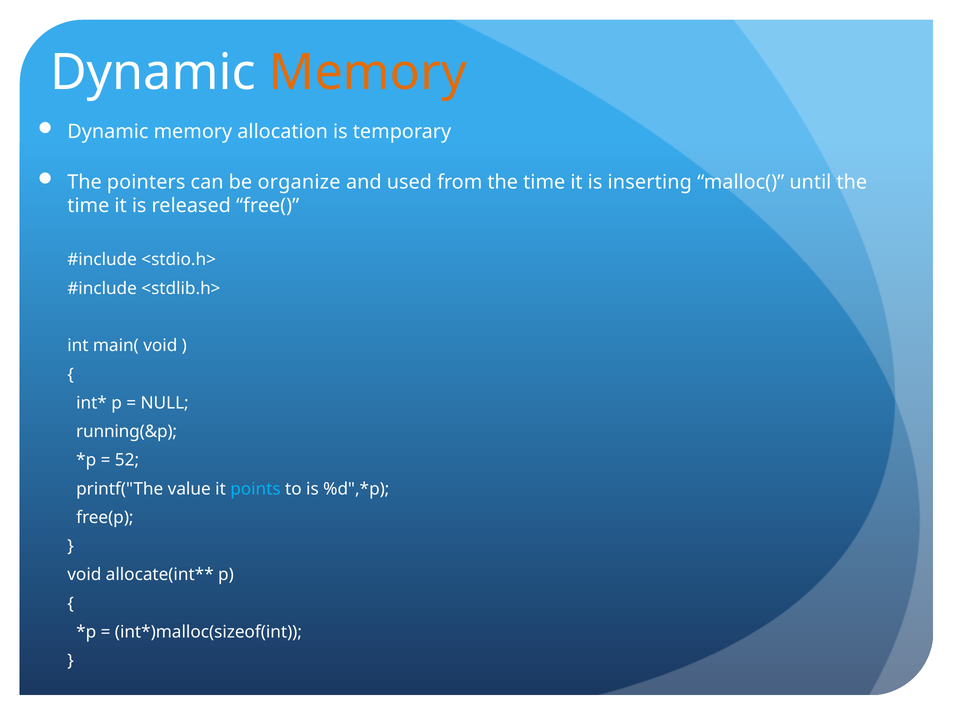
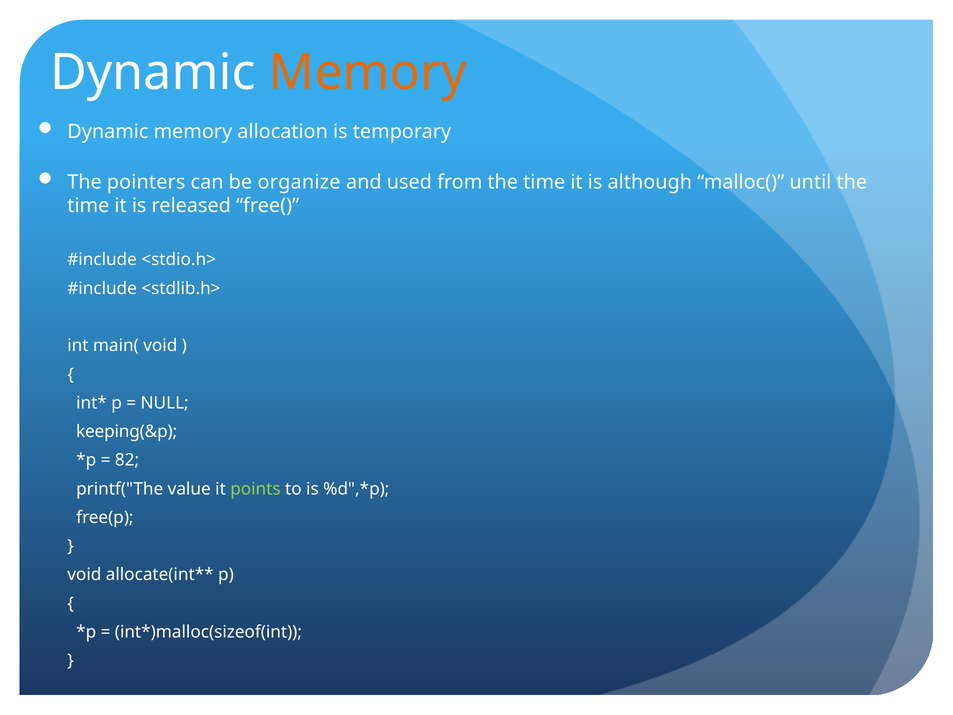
inserting: inserting -> although
running(&p: running(&p -> keeping(&p
52: 52 -> 82
points colour: light blue -> light green
